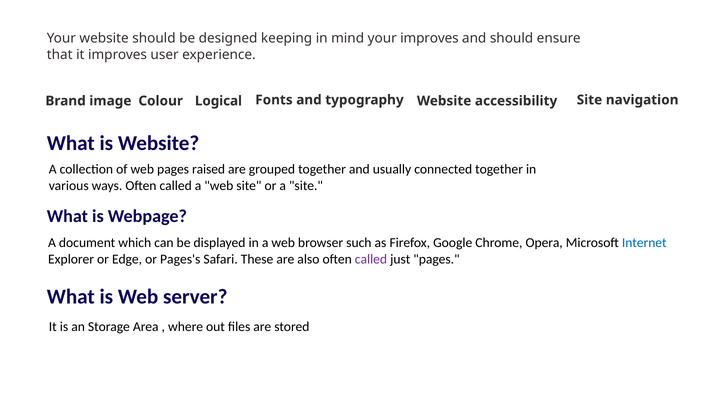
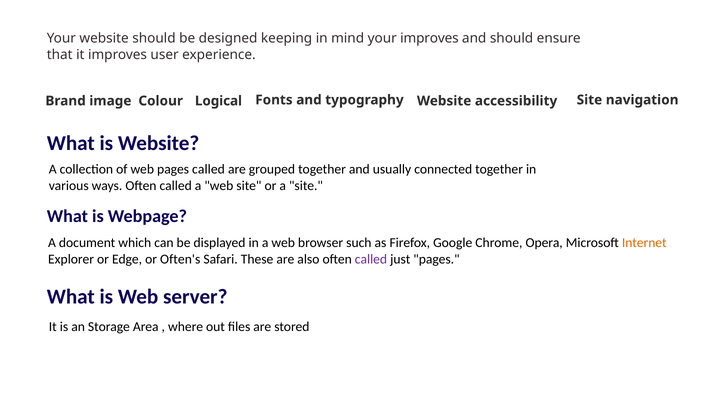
pages raised: raised -> called
Internet colour: blue -> orange
Pages's: Pages's -> Often's
